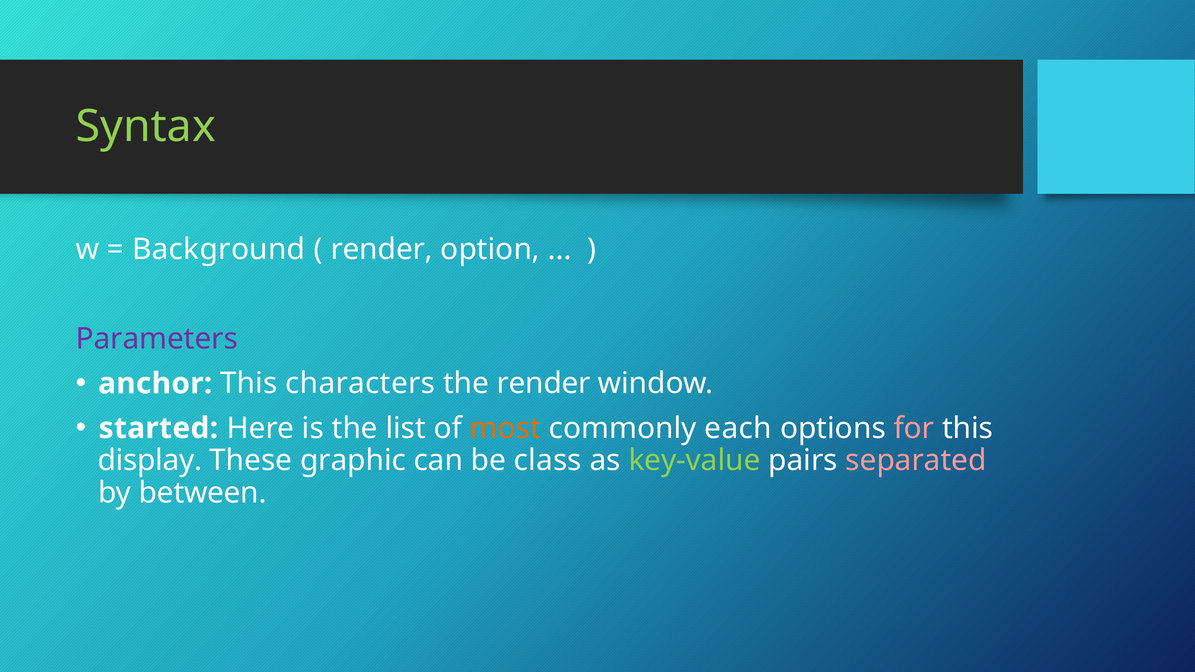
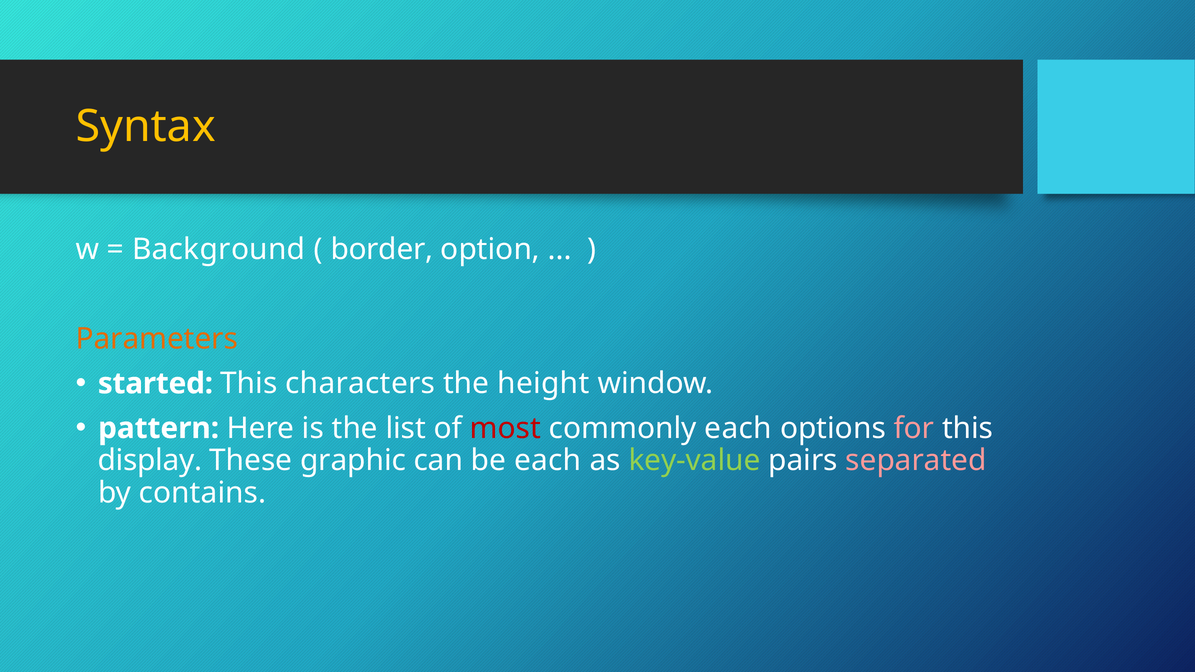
Syntax colour: light green -> yellow
render at (382, 249): render -> border
Parameters colour: purple -> orange
anchor: anchor -> started
the render: render -> height
started: started -> pattern
most colour: orange -> red
be class: class -> each
between: between -> contains
